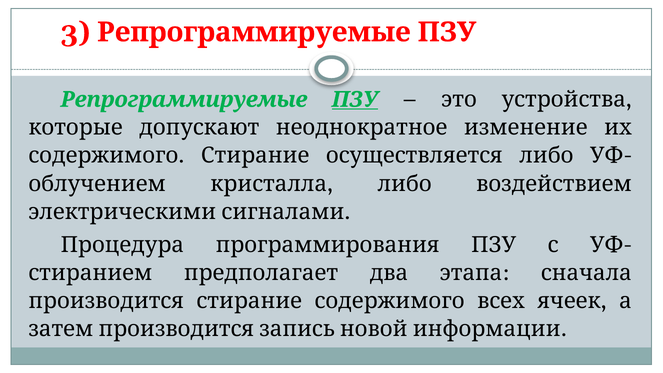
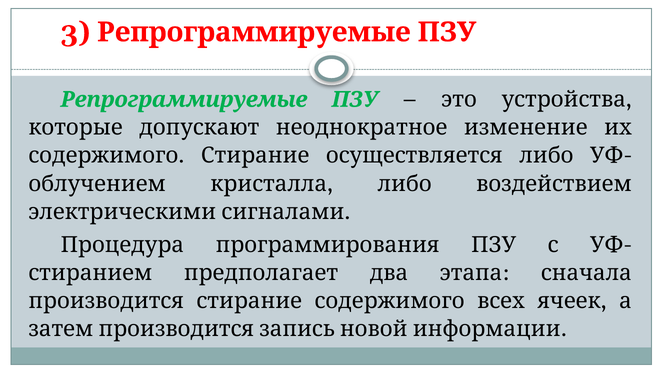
ПЗУ at (355, 100) underline: present -> none
